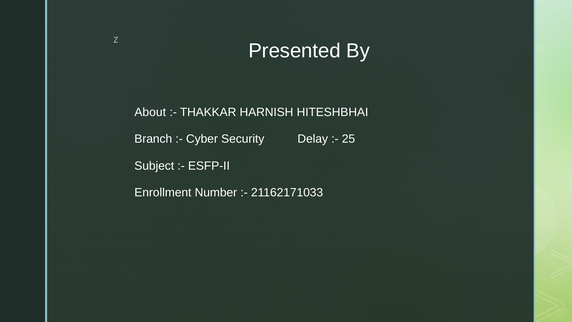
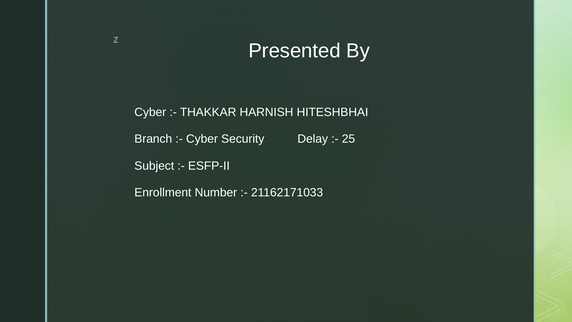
About at (150, 112): About -> Cyber
